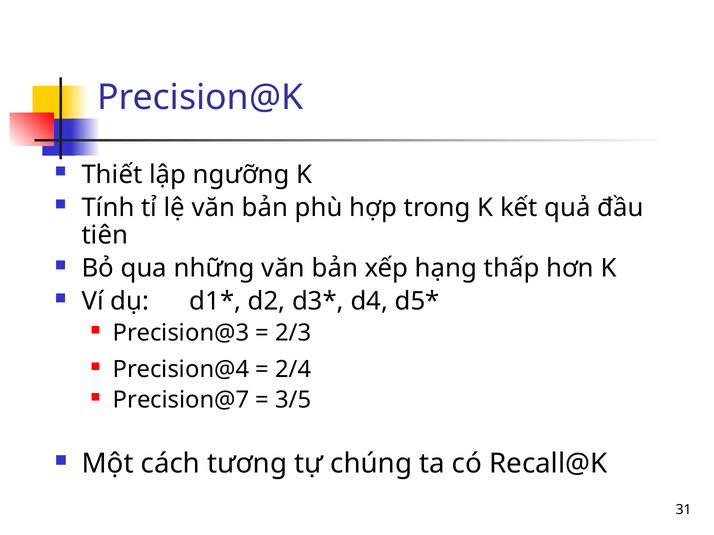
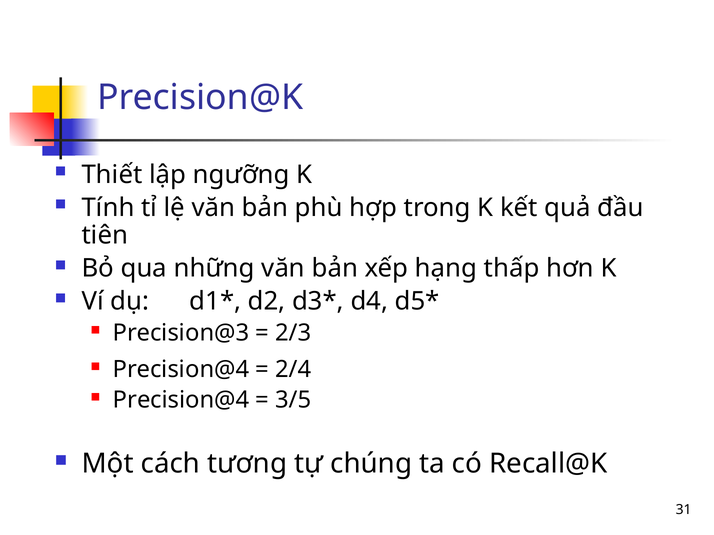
Precision@7 at (181, 400): Precision@7 -> Precision@4
